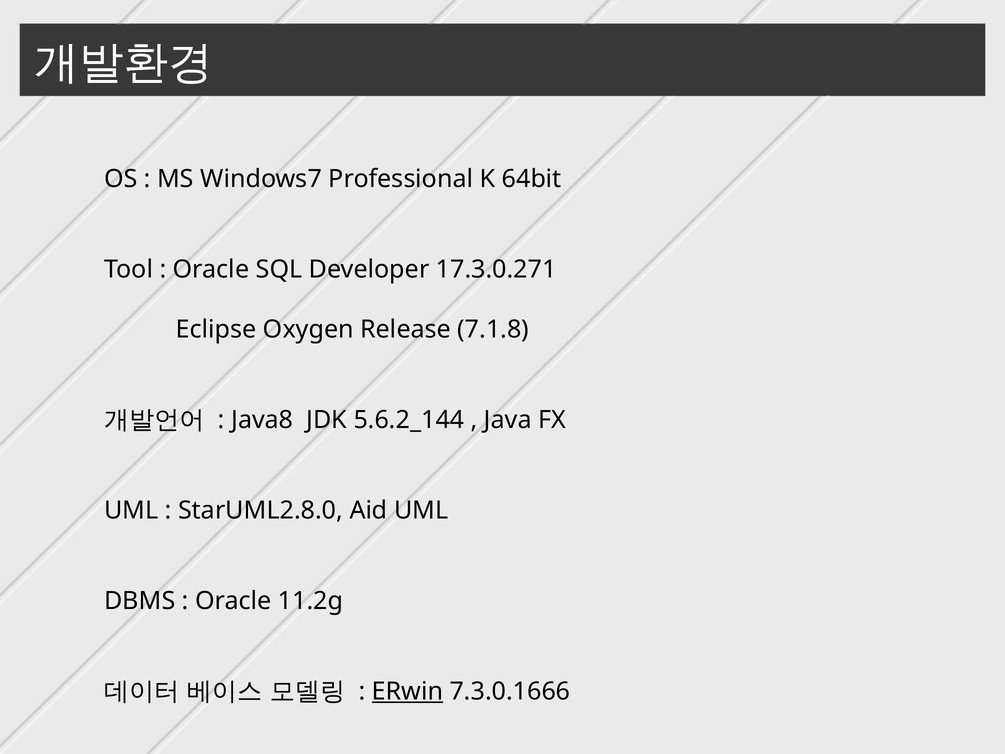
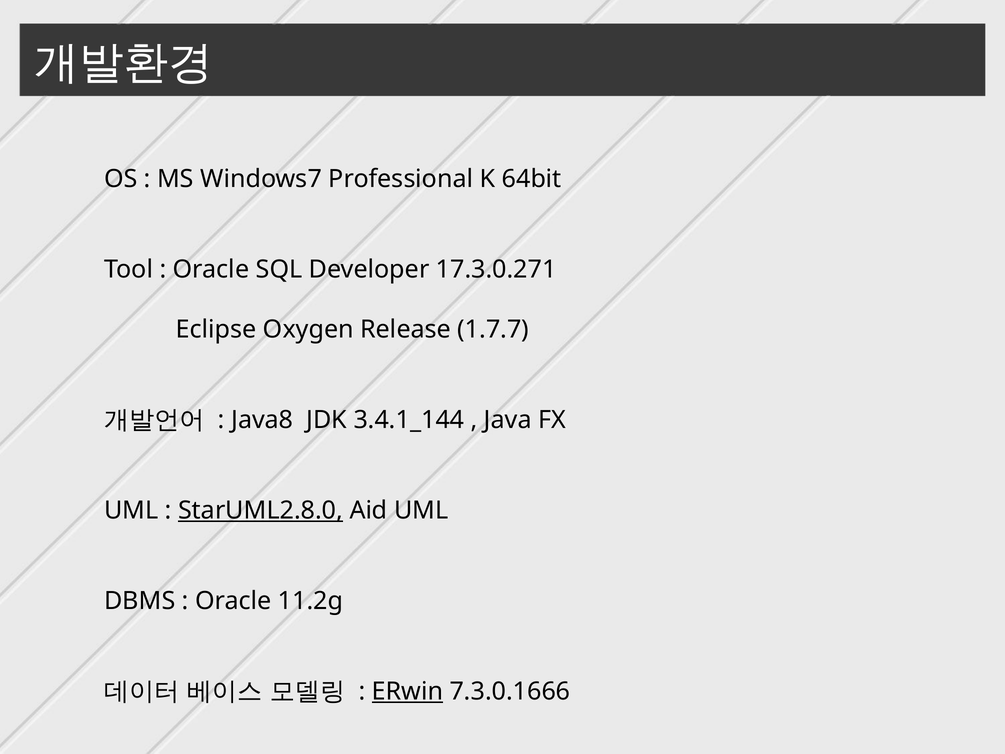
7.1.8: 7.1.8 -> 1.7.7
5.6.2_144: 5.6.2_144 -> 3.4.1_144
StarUML2.8.0 underline: none -> present
